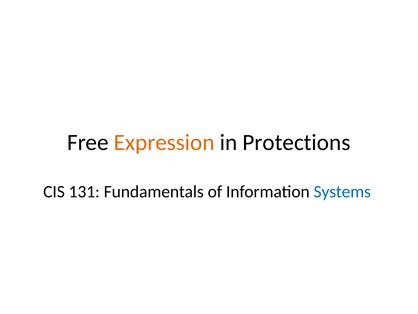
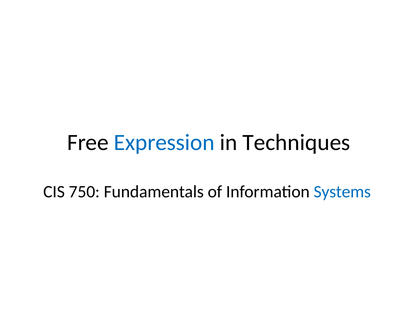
Expression colour: orange -> blue
Protections: Protections -> Techniques
131: 131 -> 750
